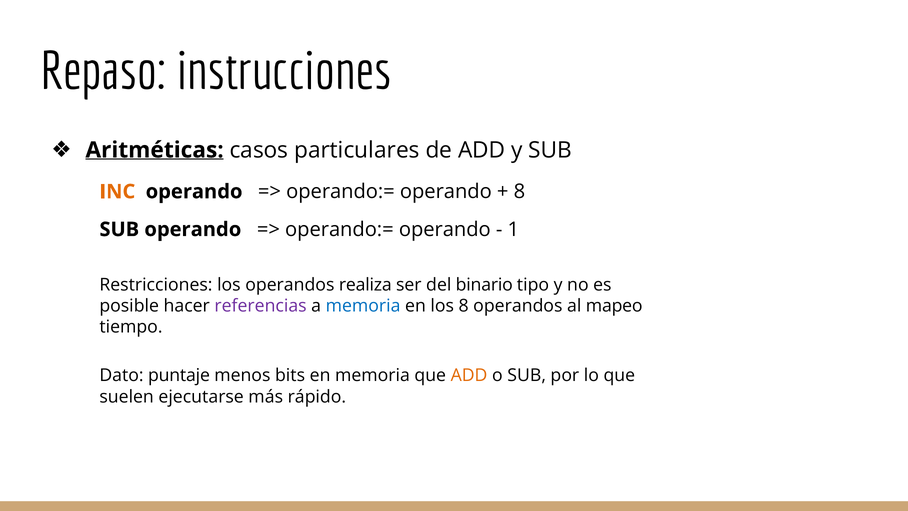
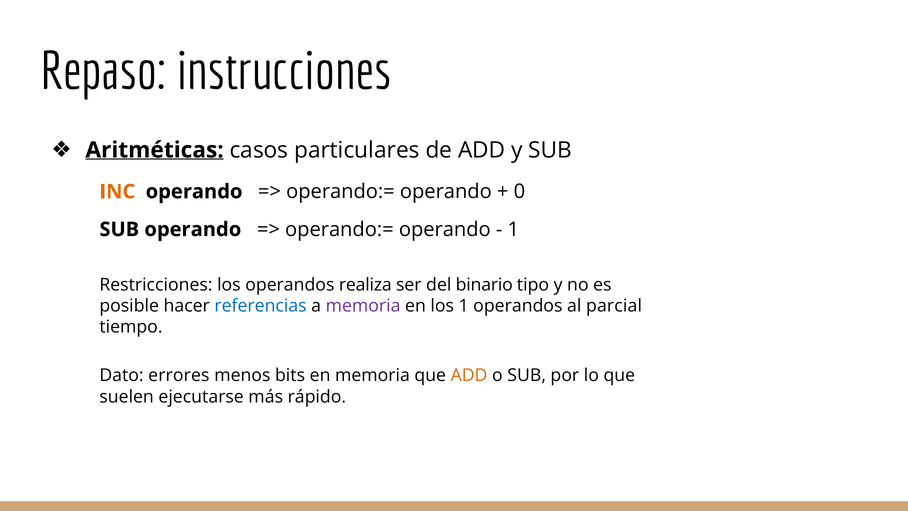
8 at (519, 192): 8 -> 0
referencias colour: purple -> blue
memoria at (363, 306) colour: blue -> purple
los 8: 8 -> 1
mapeo: mapeo -> parcial
puntaje: puntaje -> errores
